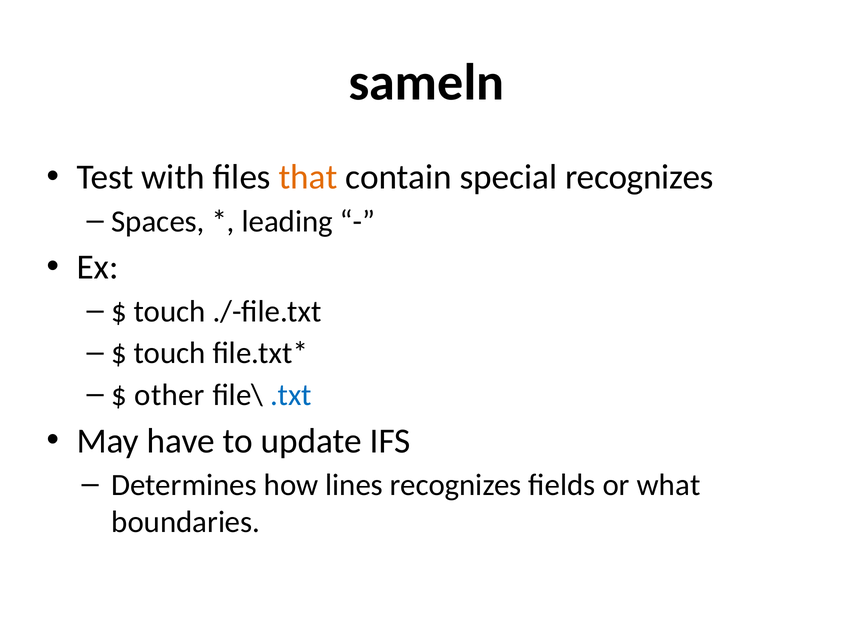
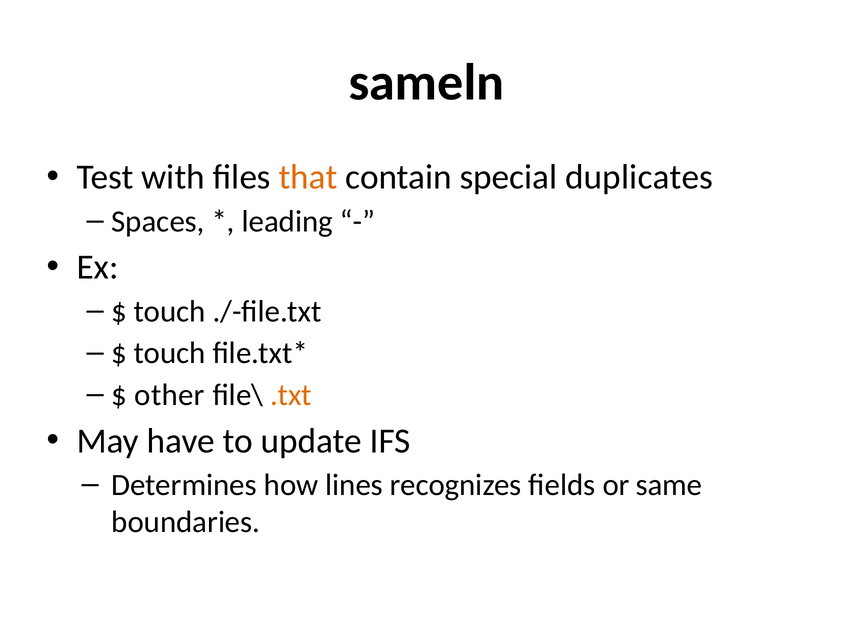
special recognizes: recognizes -> duplicates
.txt colour: blue -> orange
what: what -> same
